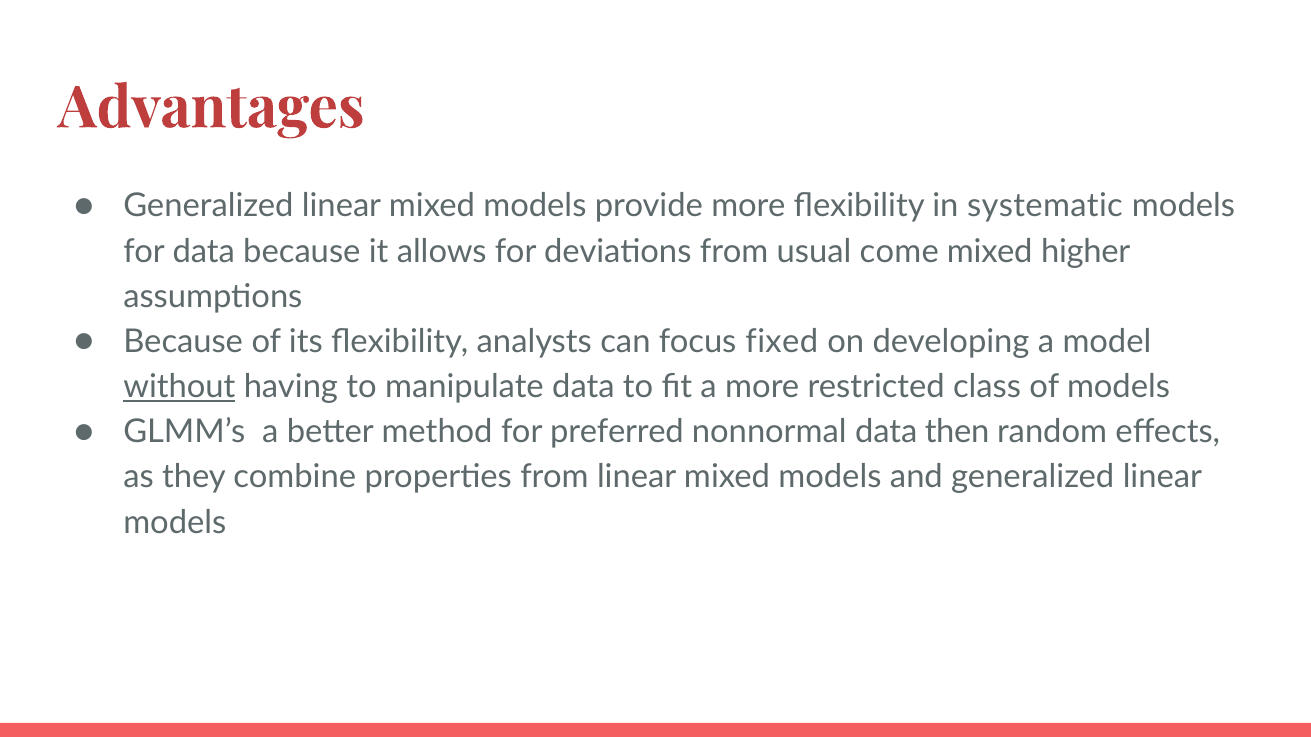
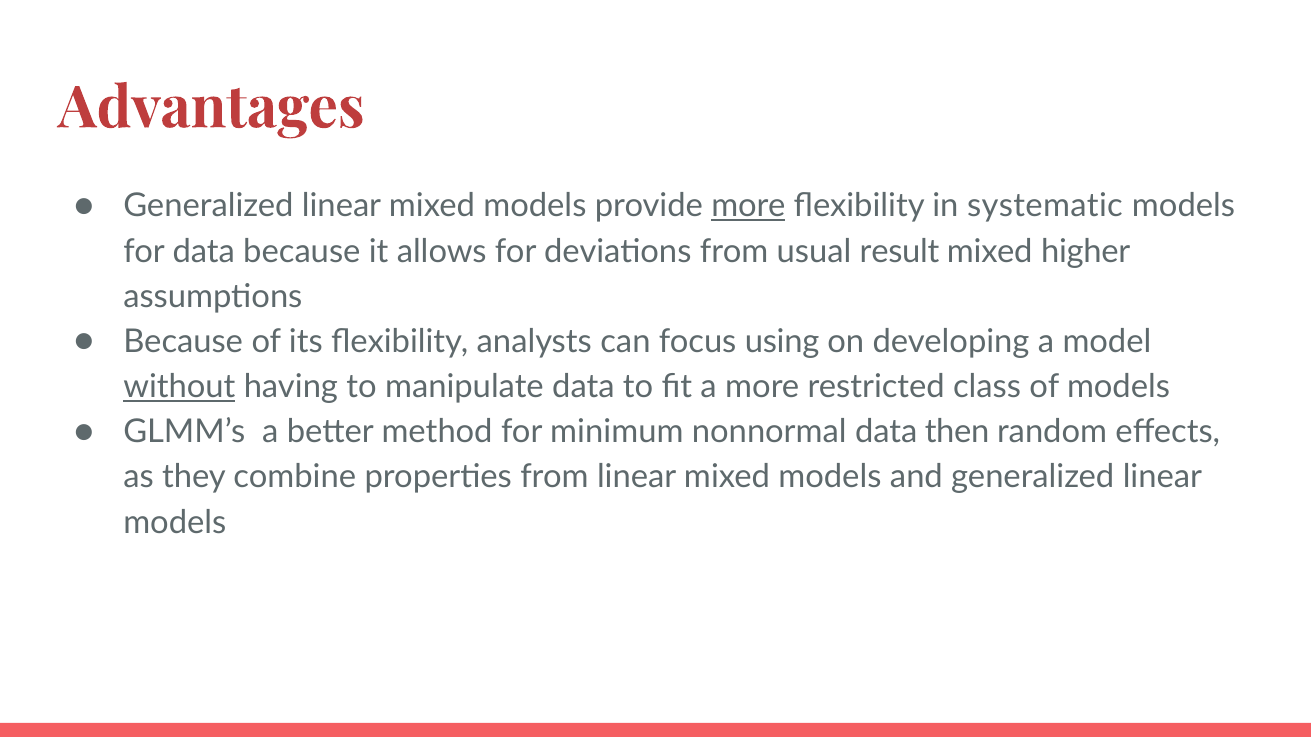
more at (748, 206) underline: none -> present
come: come -> result
fixed: fixed -> using
preferred: preferred -> minimum
